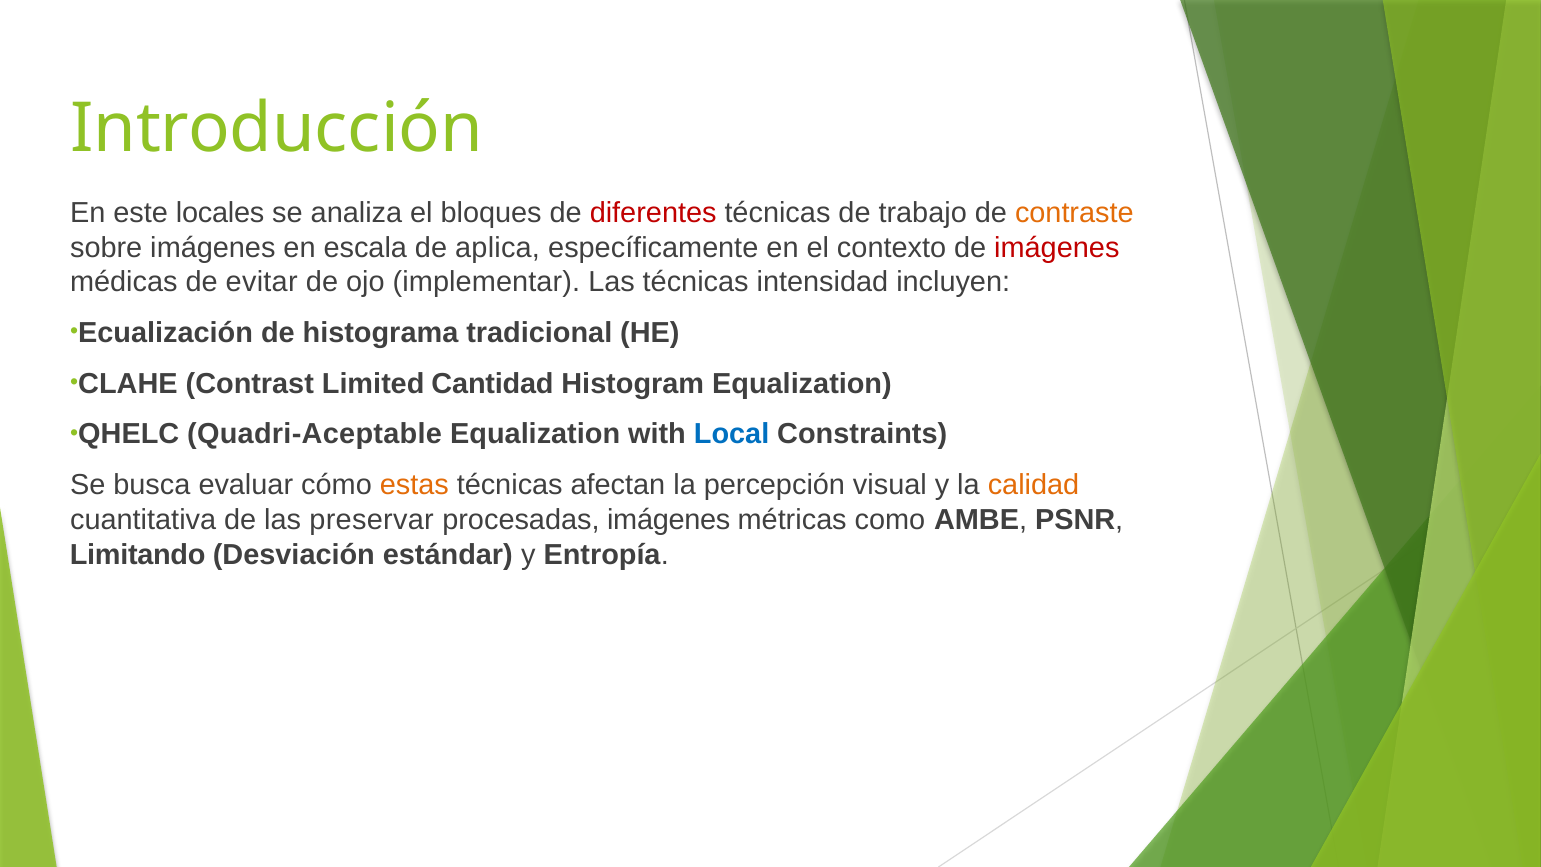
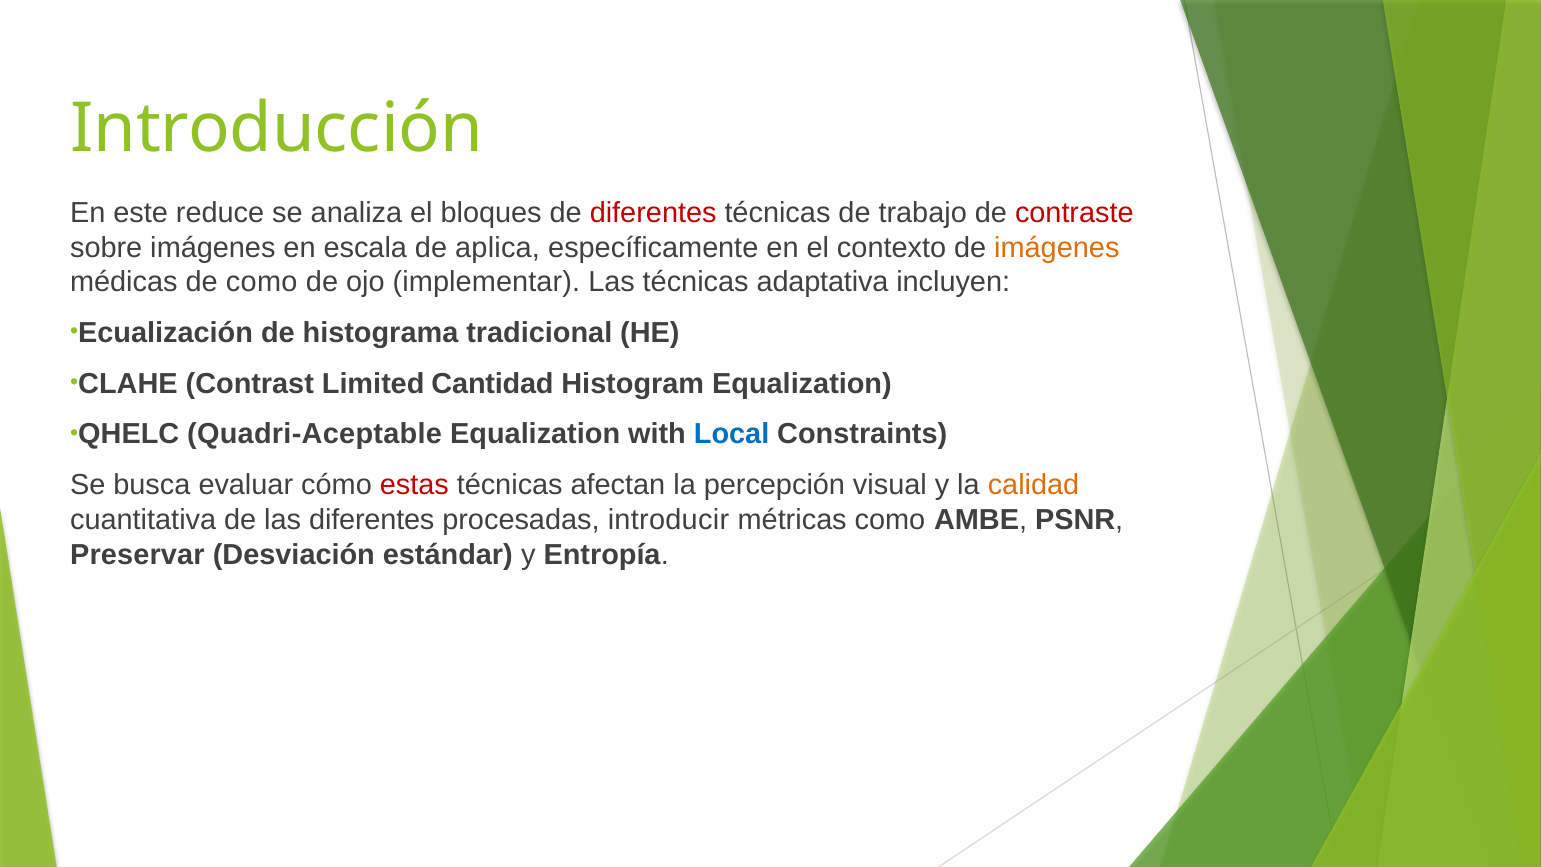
locales: locales -> reduce
contraste colour: orange -> red
imágenes at (1057, 247) colour: red -> orange
de evitar: evitar -> como
intensidad: intensidad -> adaptativa
estas colour: orange -> red
las preservar: preservar -> diferentes
procesadas imágenes: imágenes -> introducir
Limitando: Limitando -> Preservar
